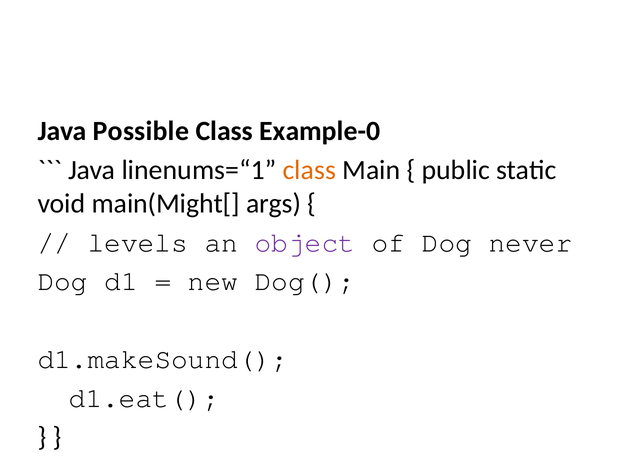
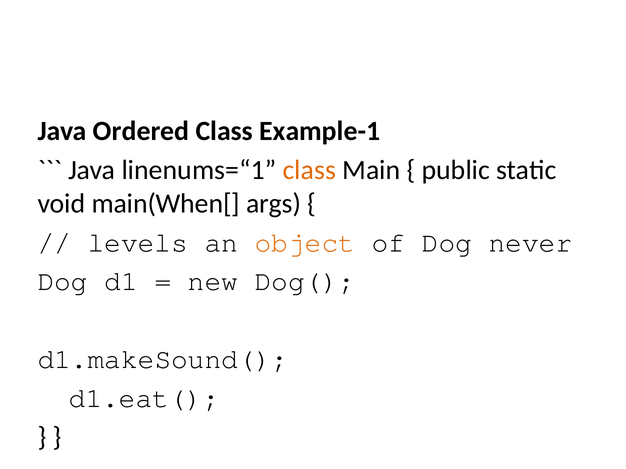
Possible: Possible -> Ordered
Example-0: Example-0 -> Example-1
main(Might[: main(Might[ -> main(When[
object colour: purple -> orange
